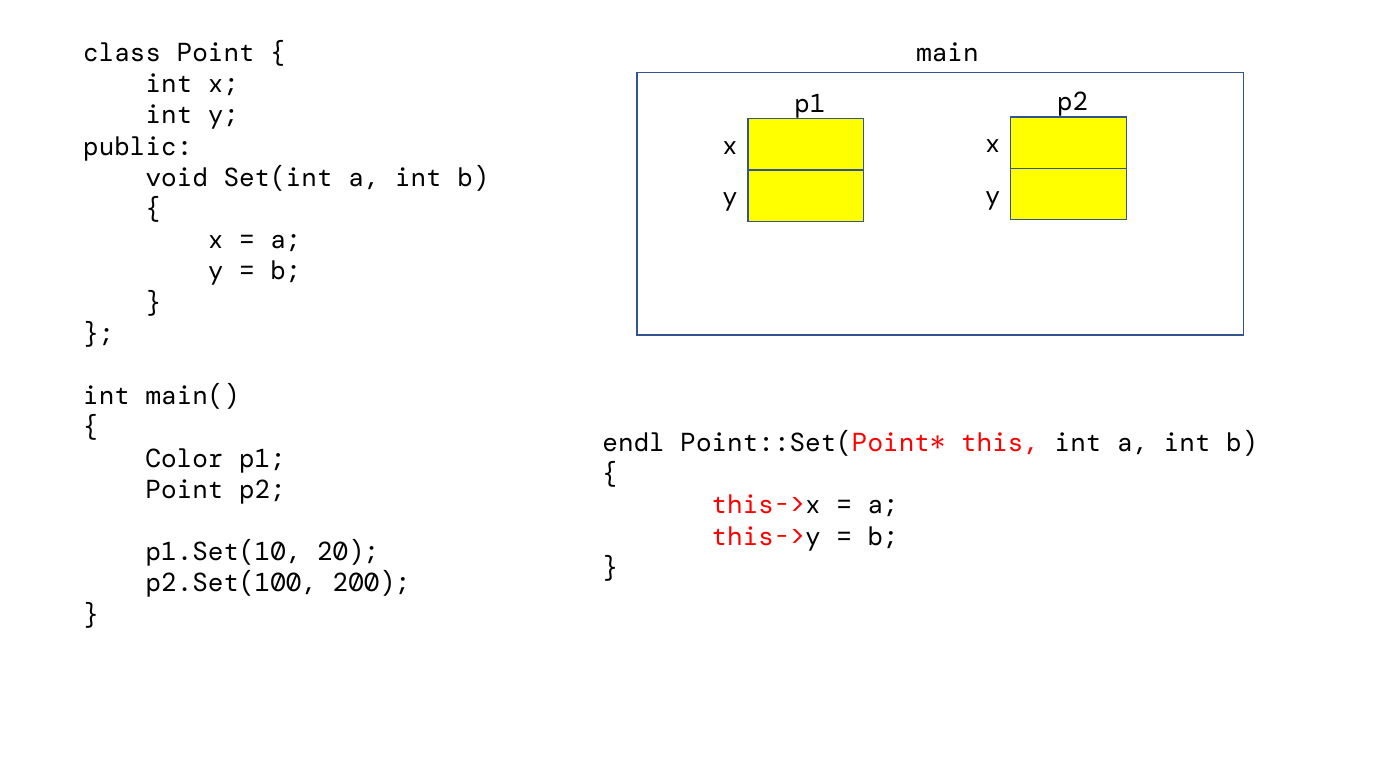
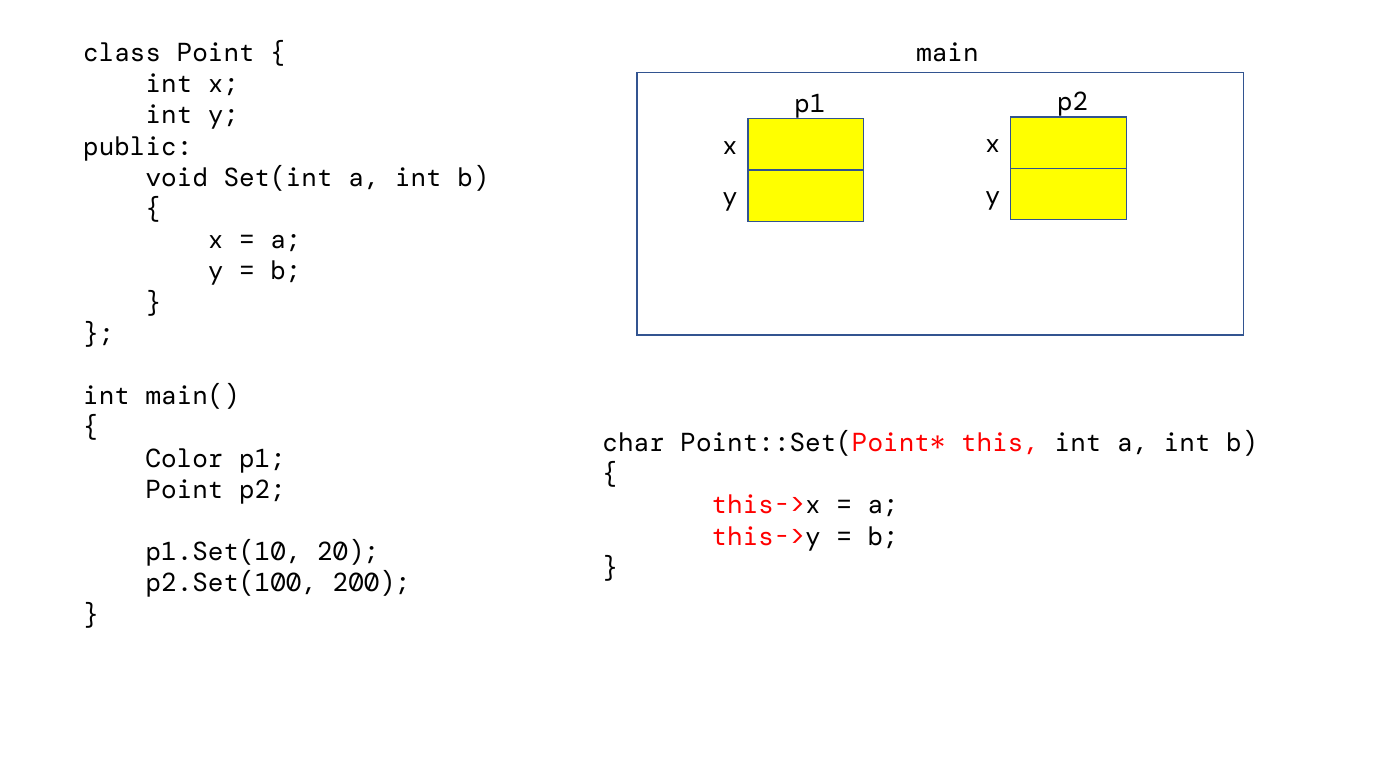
endl: endl -> char
